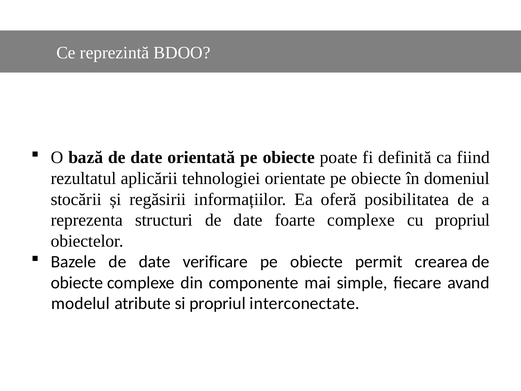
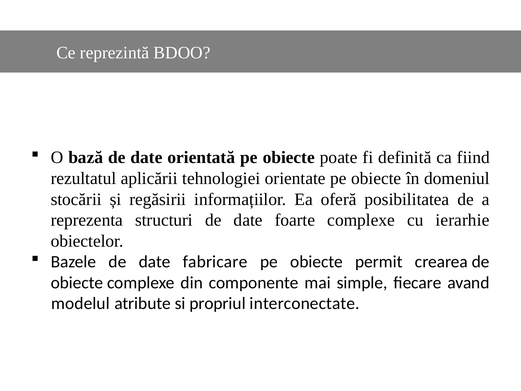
cu propriul: propriul -> ierarhie
verificare: verificare -> fabricare
